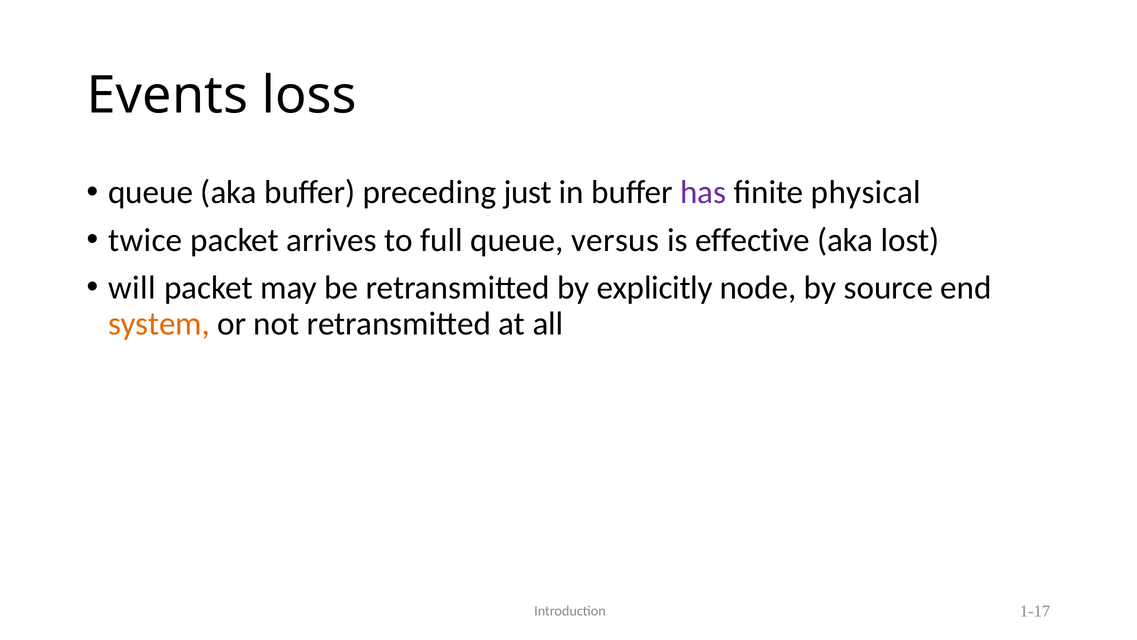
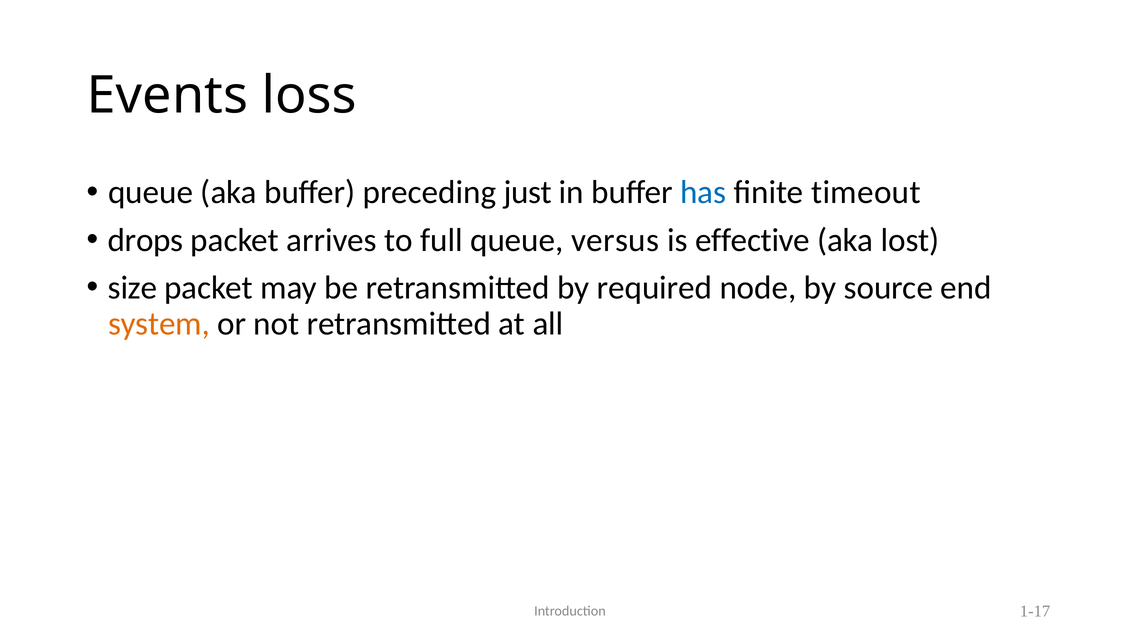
has colour: purple -> blue
physical: physical -> timeout
twice: twice -> drops
will: will -> size
explicitly: explicitly -> required
